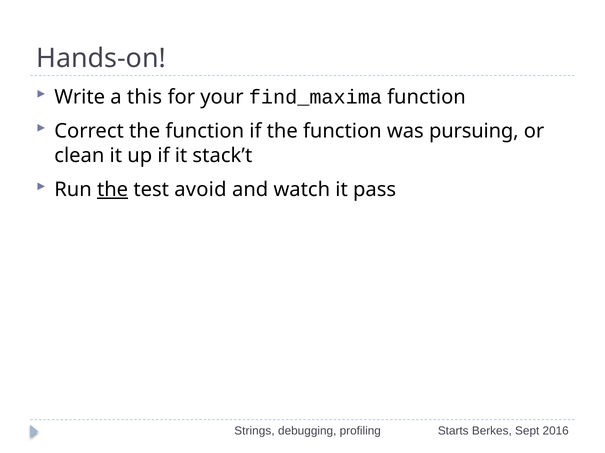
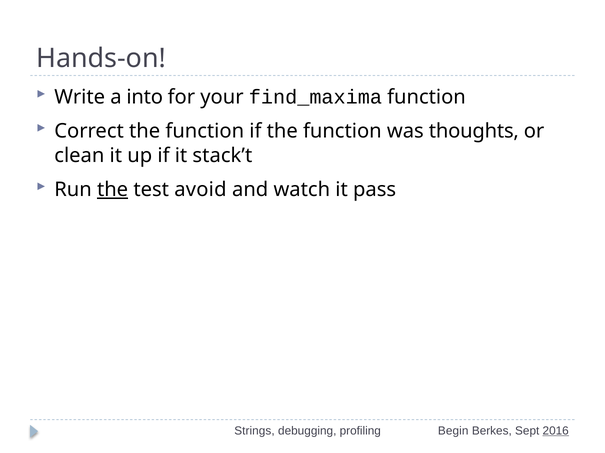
this: this -> into
pursuing: pursuing -> thoughts
Starts: Starts -> Begin
2016 underline: none -> present
